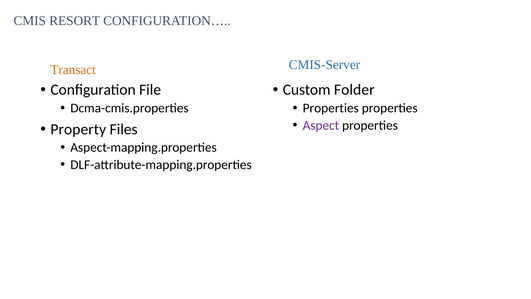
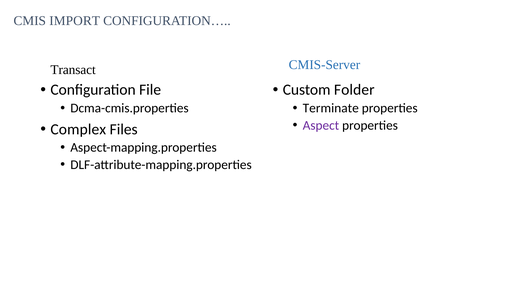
RESORT: RESORT -> IMPORT
Transact colour: orange -> black
Properties at (331, 108): Properties -> Terminate
Property: Property -> Complex
